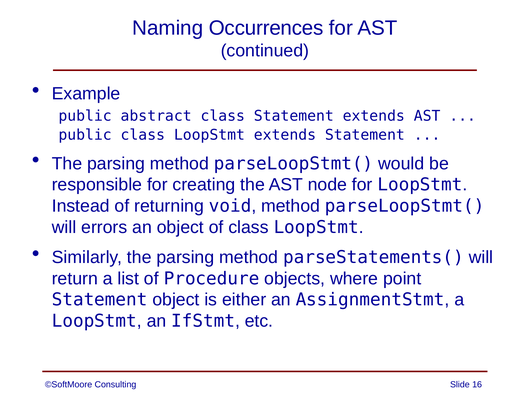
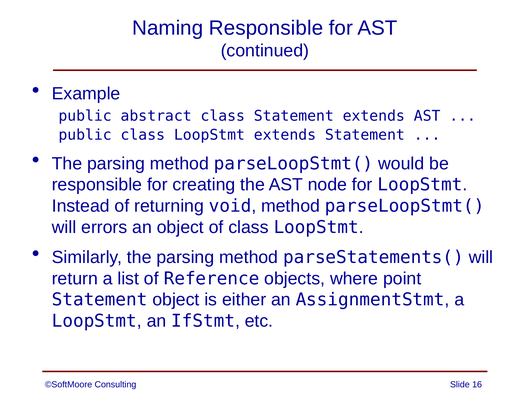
Naming Occurrences: Occurrences -> Responsible
Procedure: Procedure -> Reference
